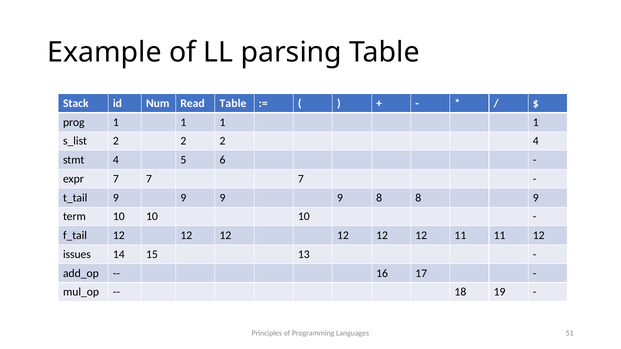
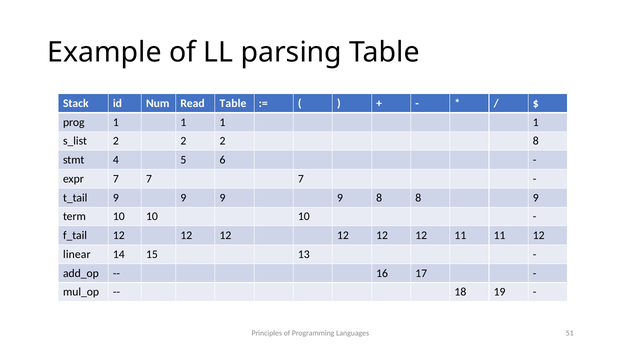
2 4: 4 -> 8
issues: issues -> linear
